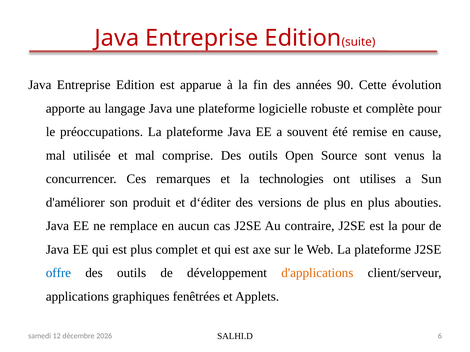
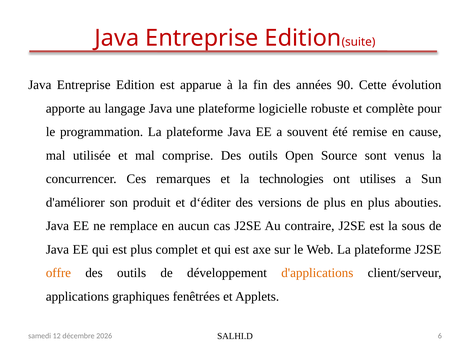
préoccupations: préoccupations -> programmation
la pour: pour -> sous
offre colour: blue -> orange
